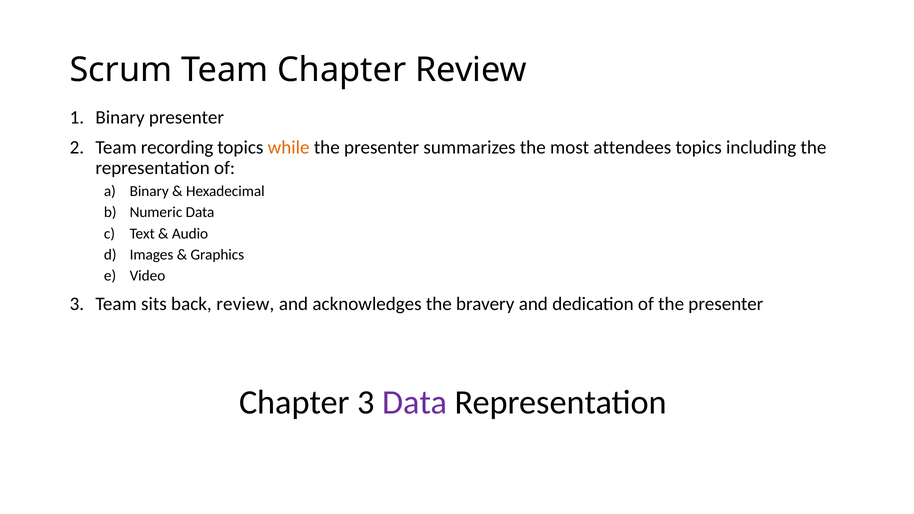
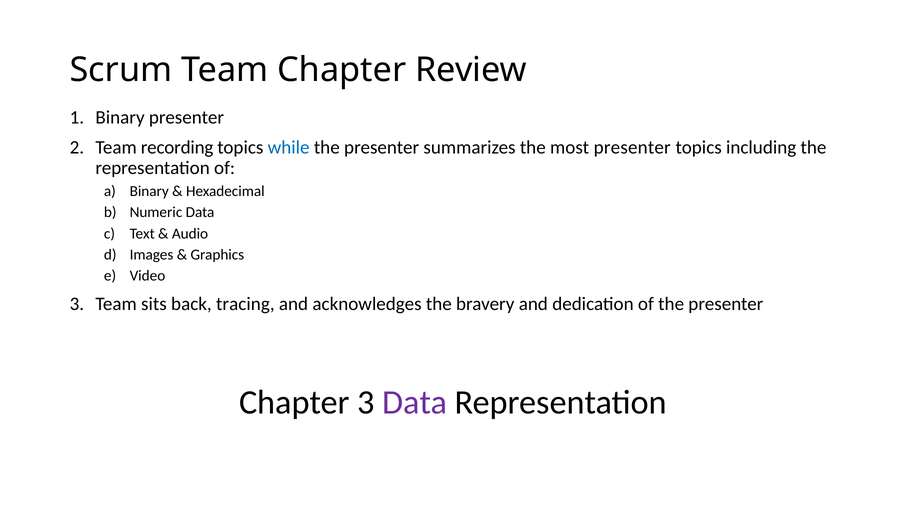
while colour: orange -> blue
most attendees: attendees -> presenter
back review: review -> tracing
